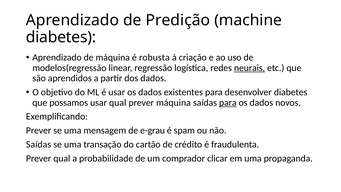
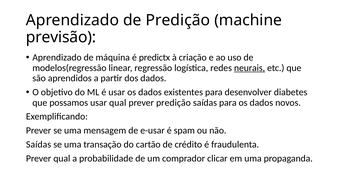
diabetes at (61, 37): diabetes -> previsão
robusta: robusta -> predictx
prever máquina: máquina -> predição
para at (228, 103) underline: present -> none
e-grau: e-grau -> e-usar
